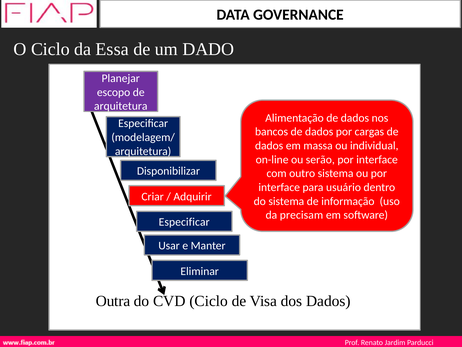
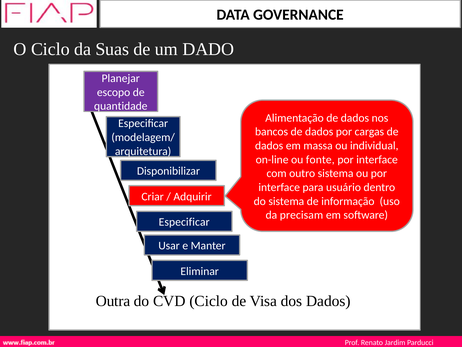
Essa: Essa -> Suas
arquitetura at (121, 106): arquitetura -> quantidade
serão: serão -> fonte
